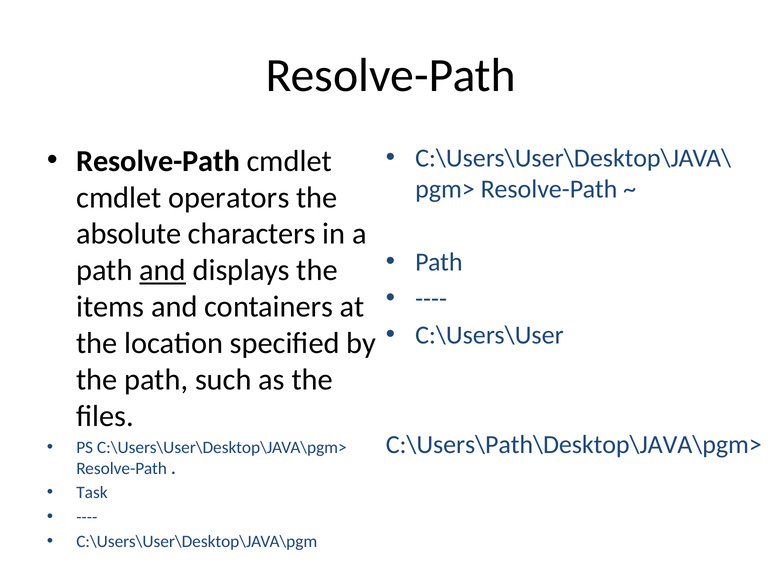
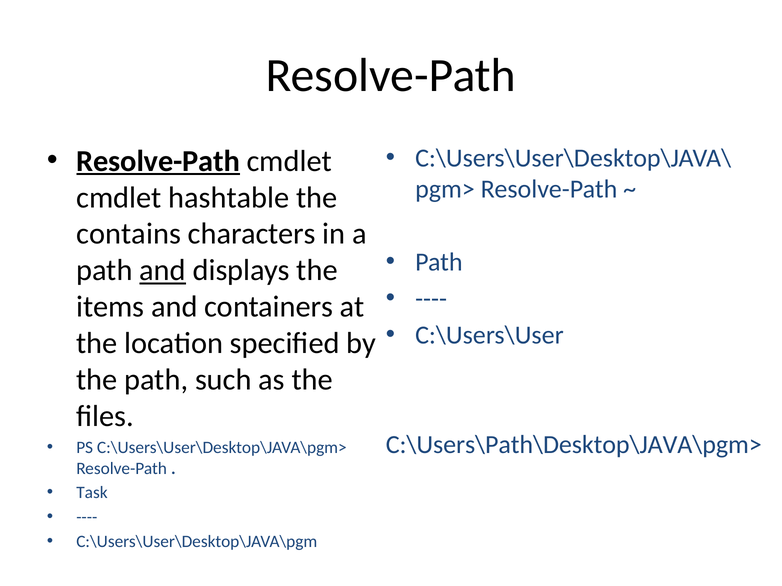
Resolve-Path at (158, 161) underline: none -> present
operators: operators -> hashtable
absolute: absolute -> contains
